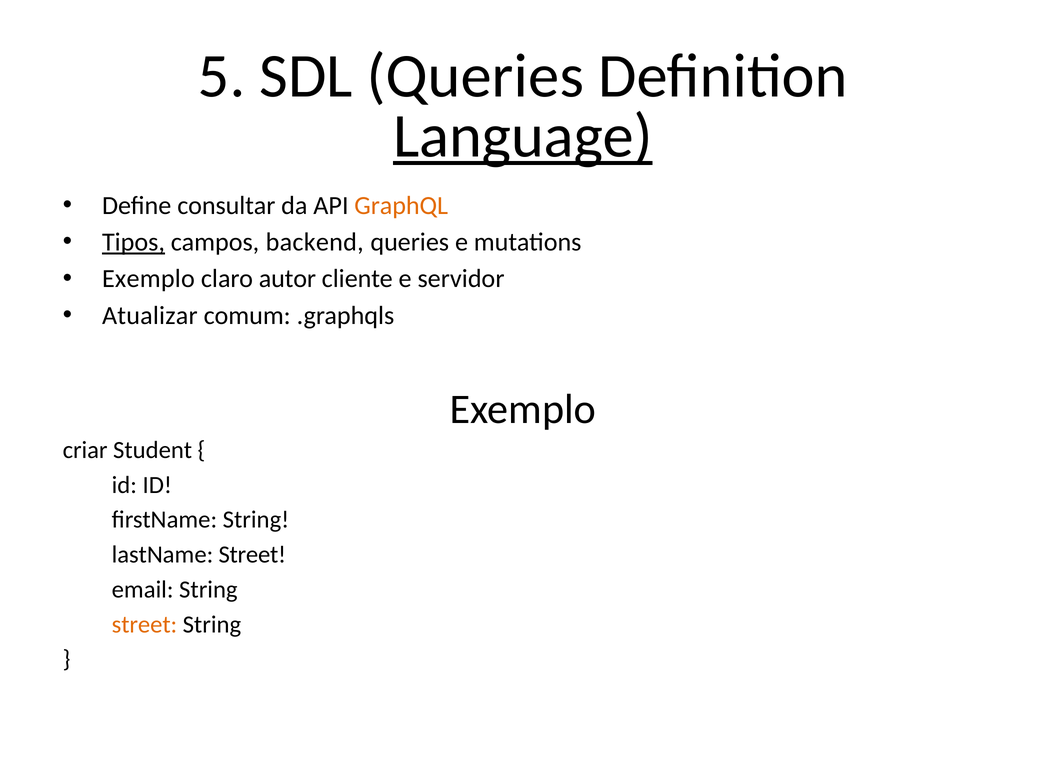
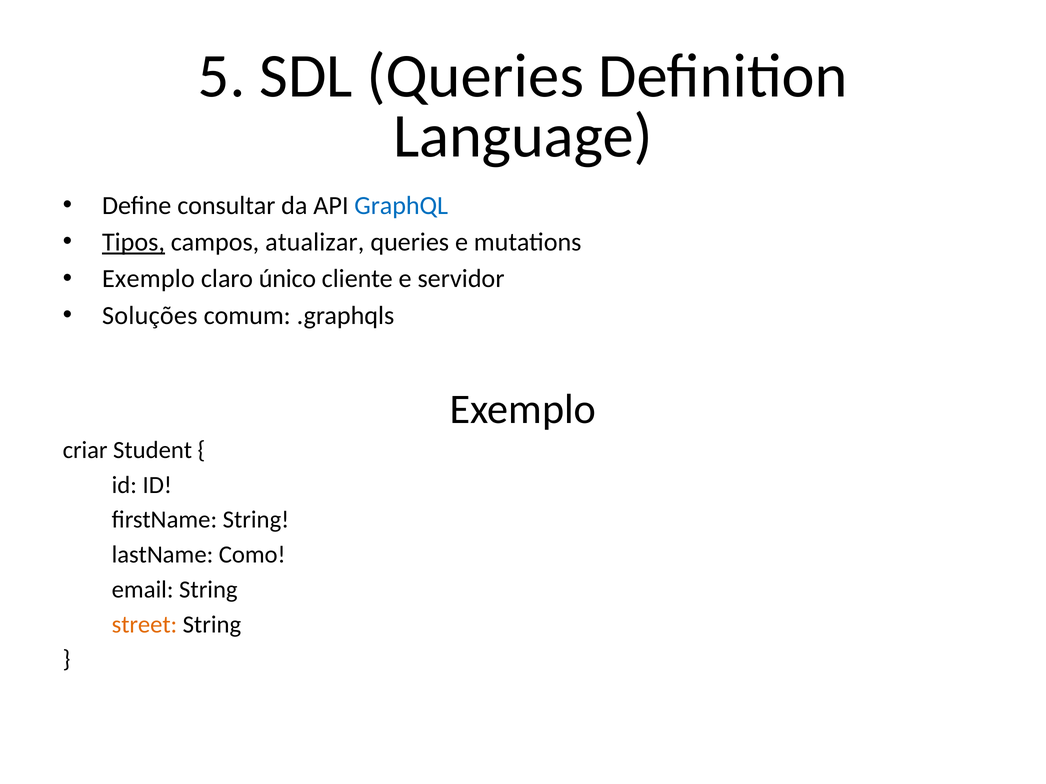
Language underline: present -> none
GraphQL colour: orange -> blue
backend: backend -> atualizar
autor: autor -> único
Atualizar: Atualizar -> Soluções
lastName Street: Street -> Como
